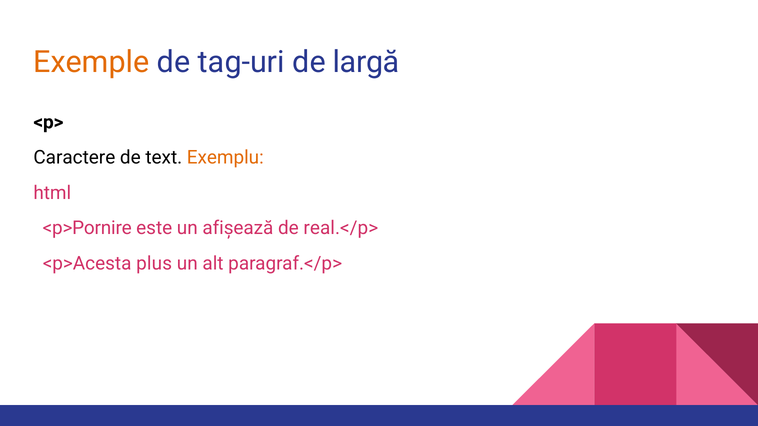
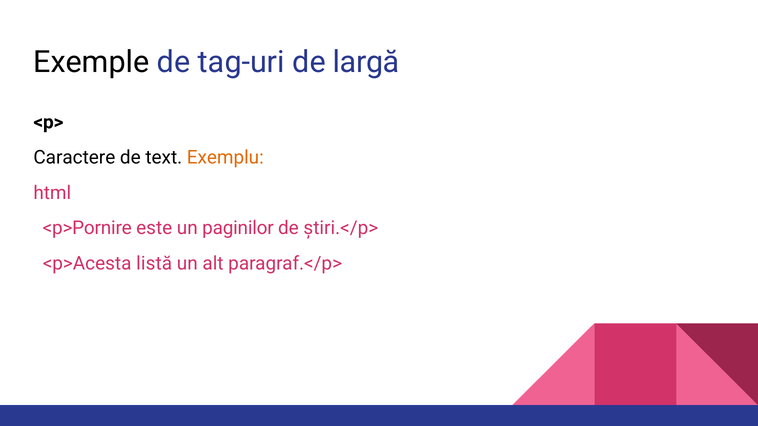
Exemple colour: orange -> black
afișează: afișează -> paginilor
real.</p>: real.</p> -> știri.</p>
plus: plus -> listă
